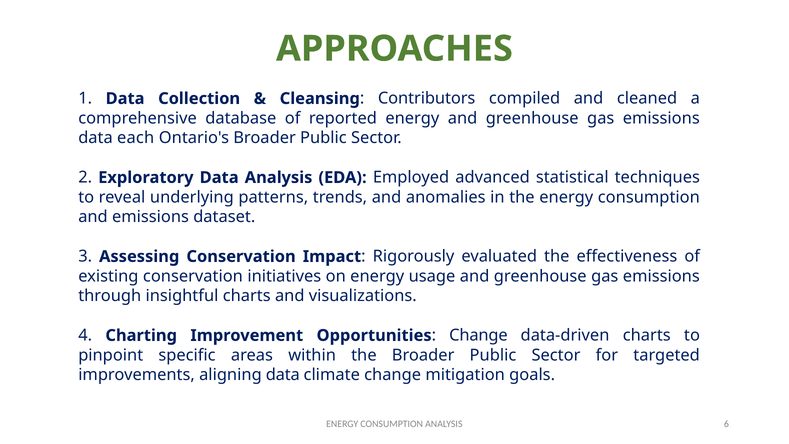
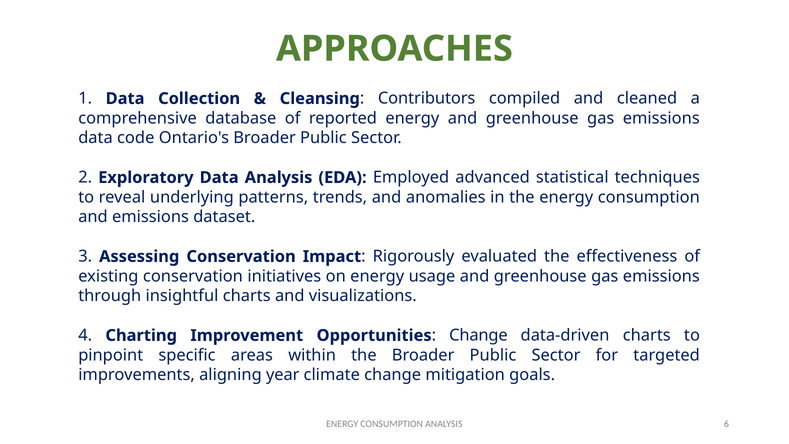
each: each -> code
aligning data: data -> year
